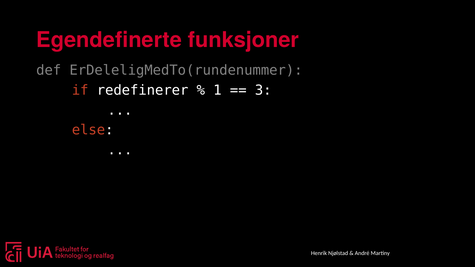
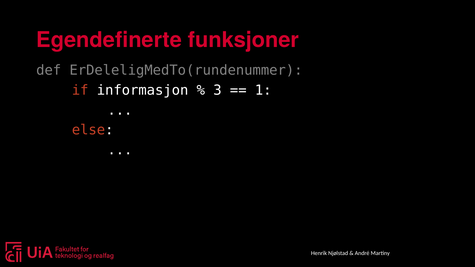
redefinerer: redefinerer -> informasjon
1: 1 -> 3
3: 3 -> 1
